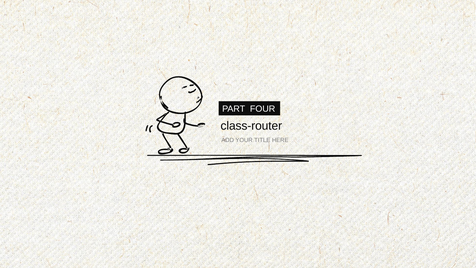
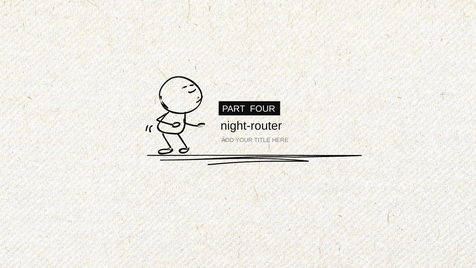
class-router: class-router -> night-router
